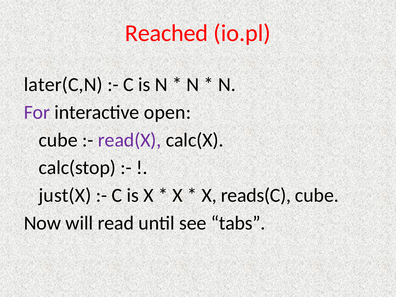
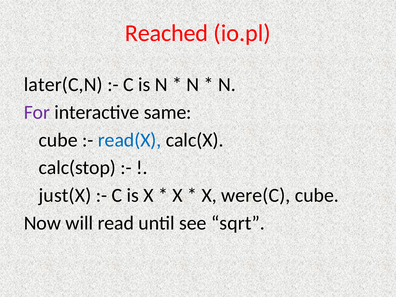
open: open -> same
read(X colour: purple -> blue
reads(C: reads(C -> were(C
tabs: tabs -> sqrt
